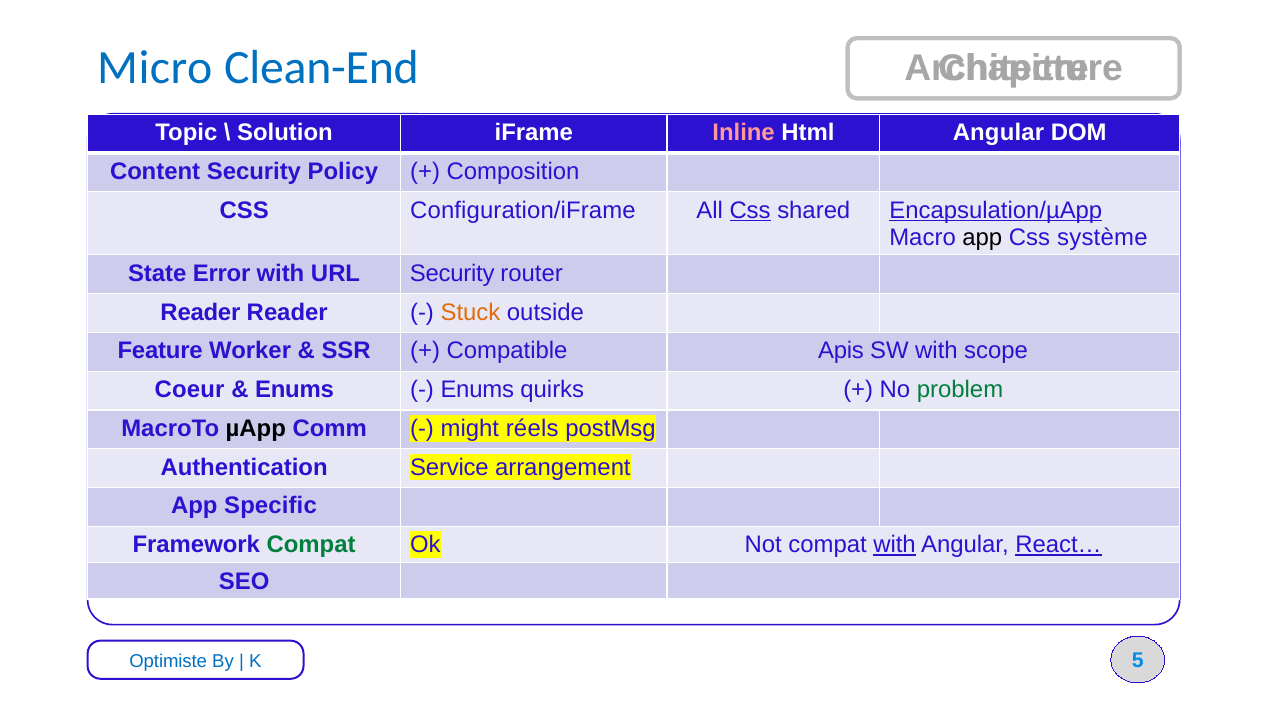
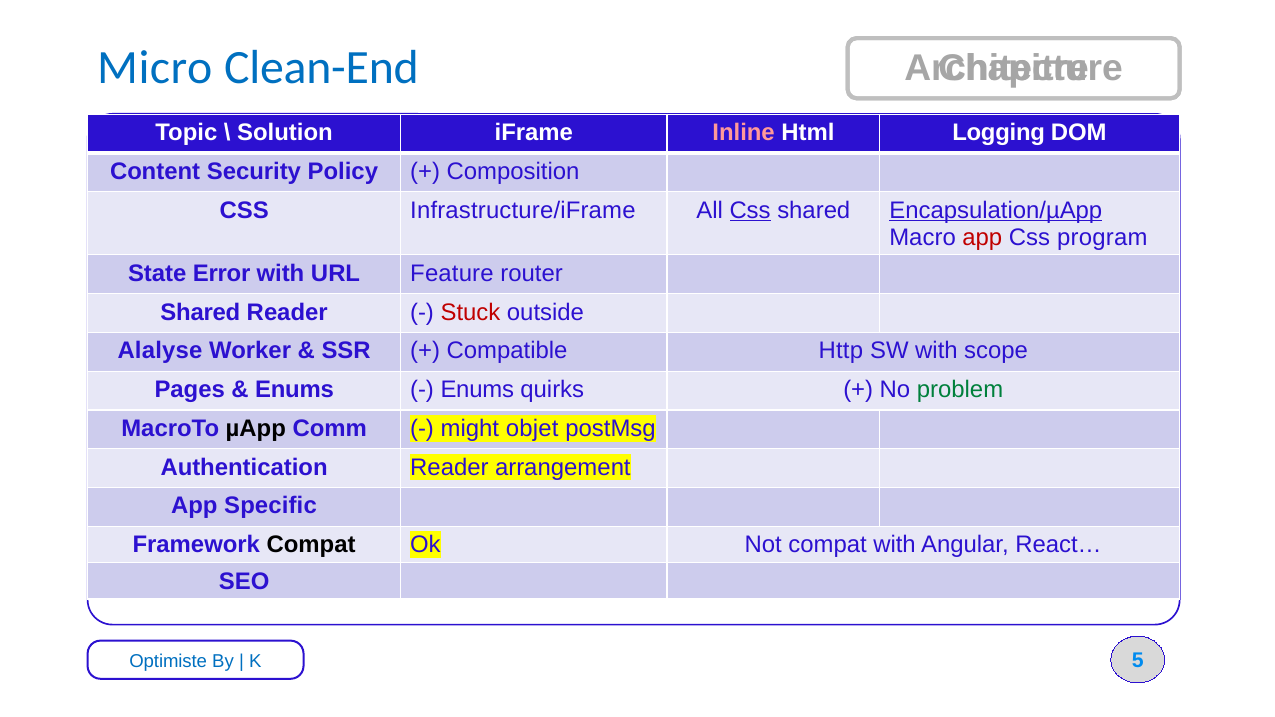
Html Angular: Angular -> Logging
Configuration/iFrame: Configuration/iFrame -> Infrastructure/iFrame
app at (982, 237) colour: black -> red
système: système -> program
URL Security: Security -> Feature
Reader at (200, 312): Reader -> Shared
Stuck colour: orange -> red
Feature: Feature -> Alalyse
Apis: Apis -> Http
Coeur: Coeur -> Pages
réels: réels -> objet
Authentication Service: Service -> Reader
Compat at (311, 545) colour: green -> black
with at (895, 545) underline: present -> none
React… underline: present -> none
